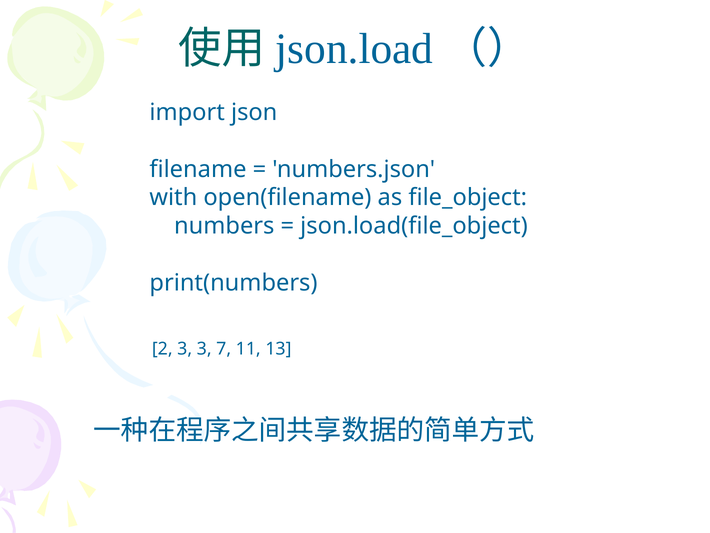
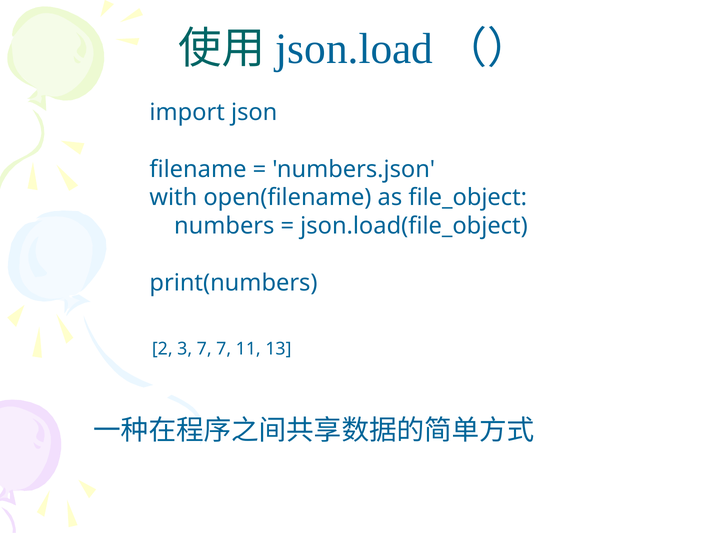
3 3: 3 -> 7
